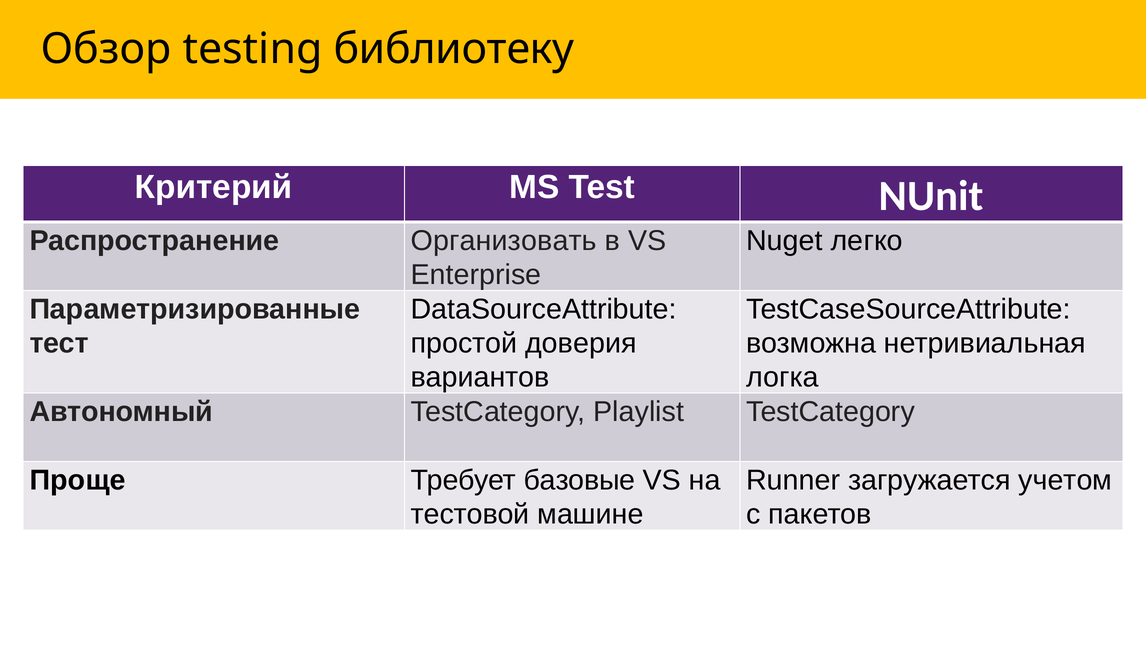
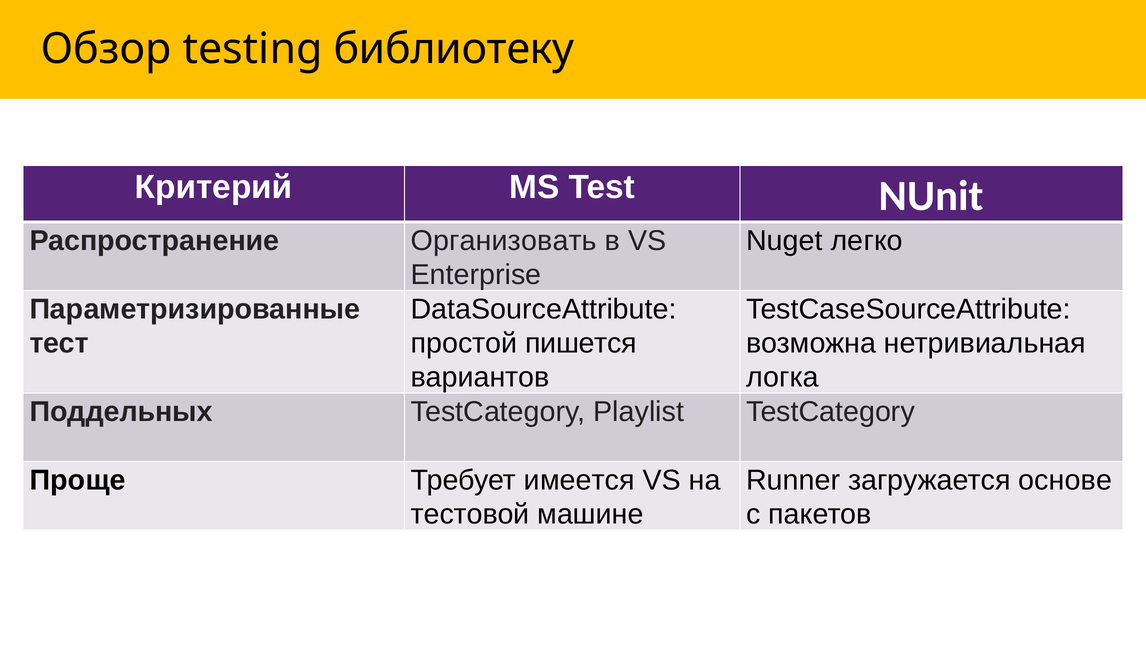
доверия: доверия -> пишется
Автономный: Автономный -> Поддельных
базовые: базовые -> имеется
учетом: учетом -> основе
